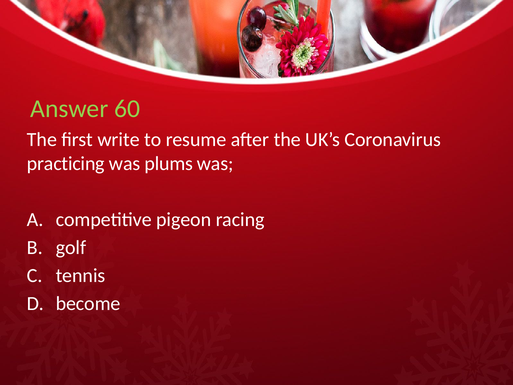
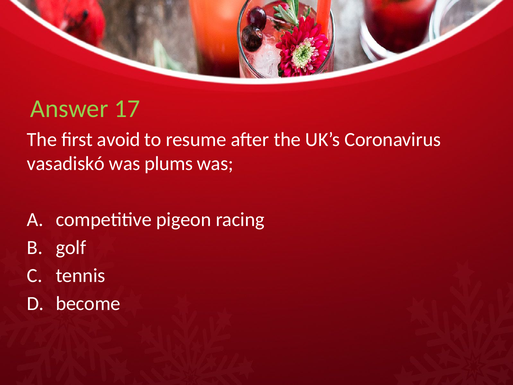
60: 60 -> 17
write: write -> avoid
practicing: practicing -> vasadiskó
